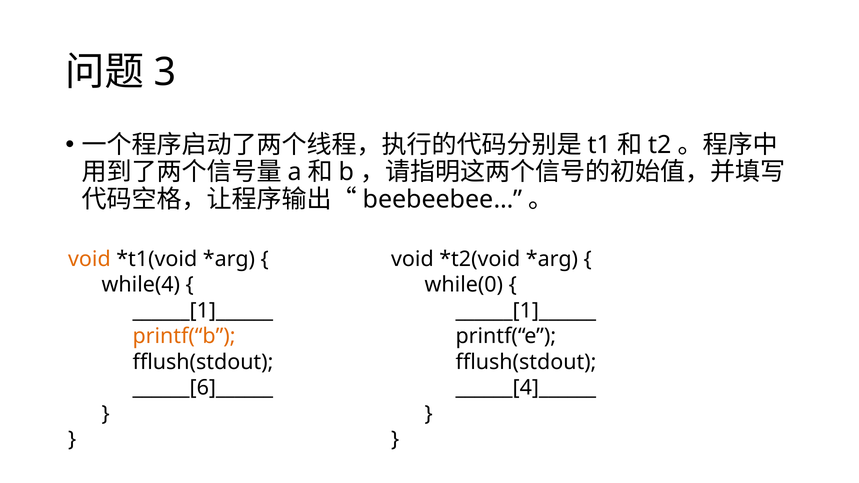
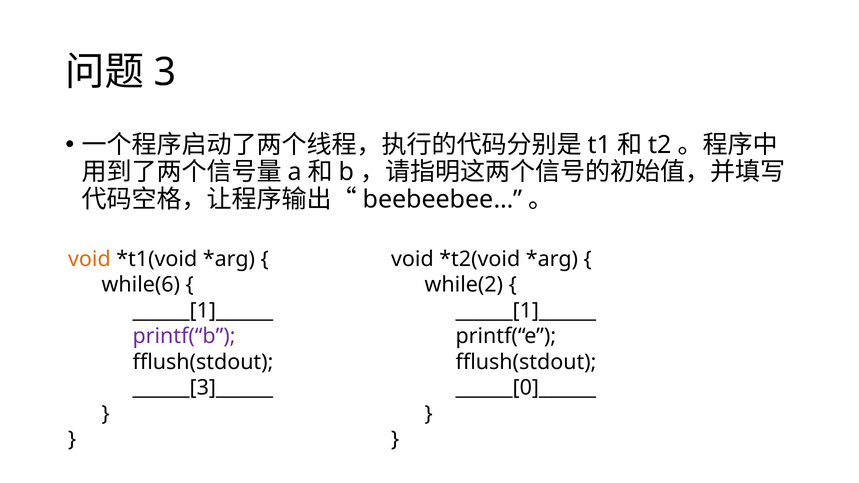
while(4: while(4 -> while(6
while(0: while(0 -> while(2
printf(“b colour: orange -> purple
______[6]______: ______[6]______ -> ______[3]______
______[4]______: ______[4]______ -> ______[0]______
